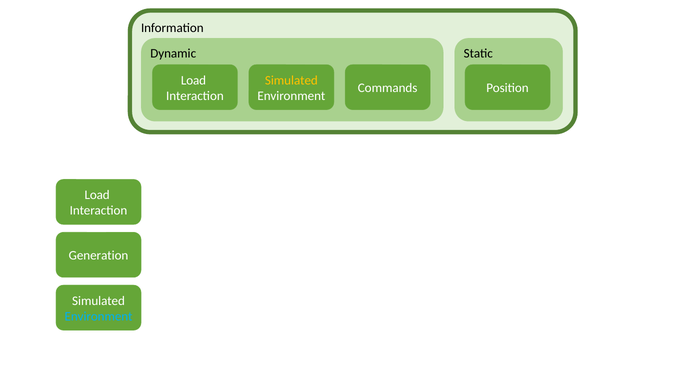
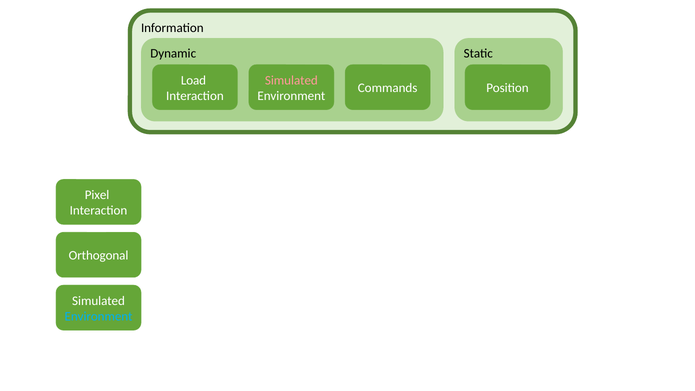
Simulated at (291, 80) colour: yellow -> pink
Load at (97, 195): Load -> Pixel
Generation: Generation -> Orthogonal
